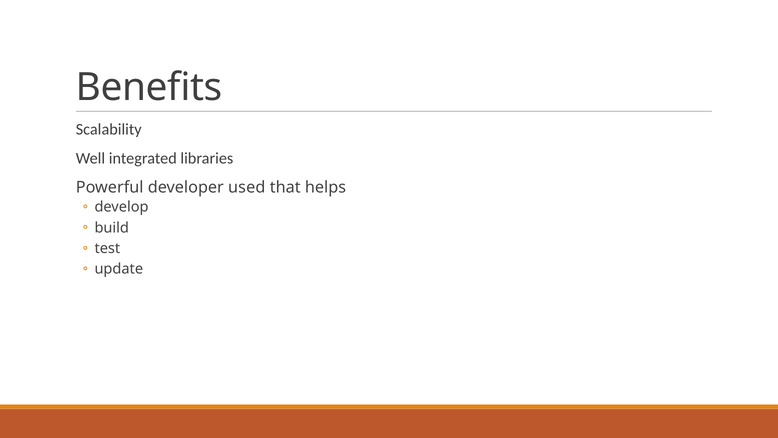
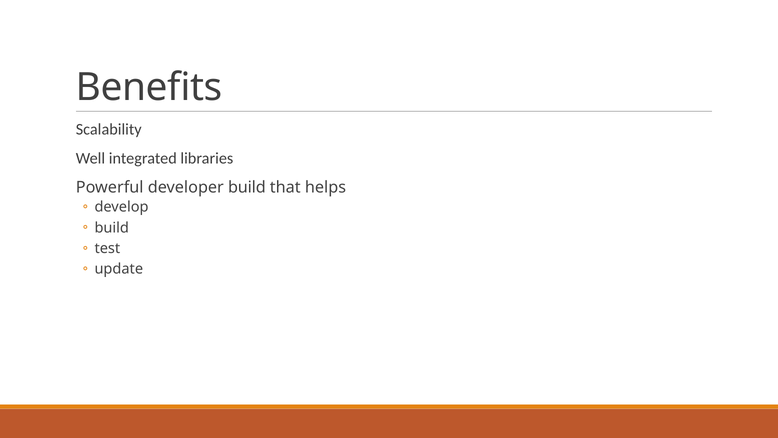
developer used: used -> build
